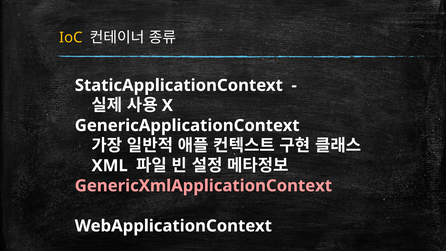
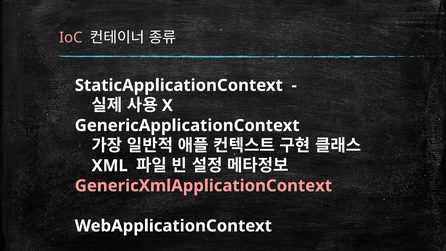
IoC colour: yellow -> pink
